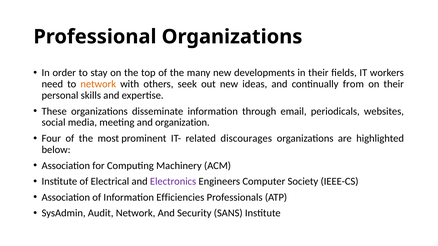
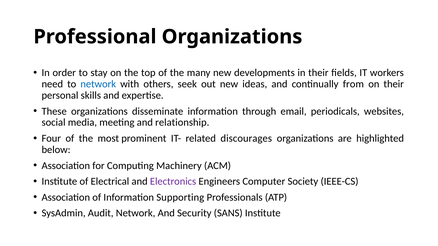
network at (98, 84) colour: orange -> blue
organization: organization -> relationship
Efficiencies: Efficiencies -> Supporting
